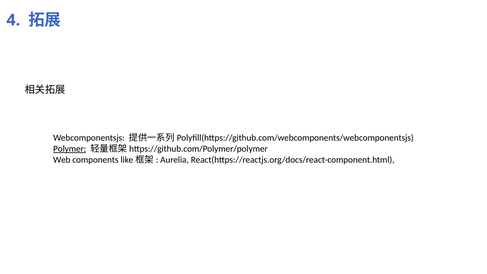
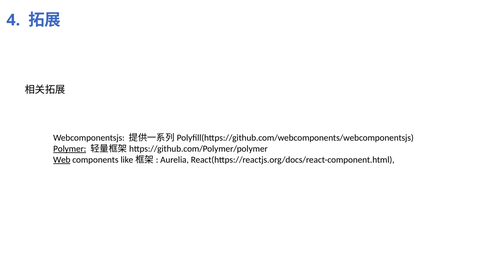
Web underline: none -> present
